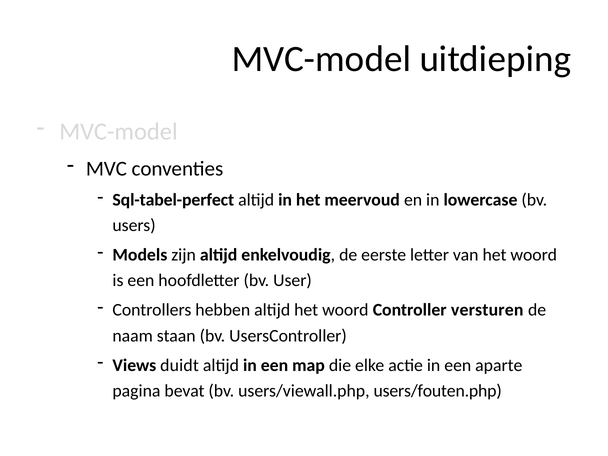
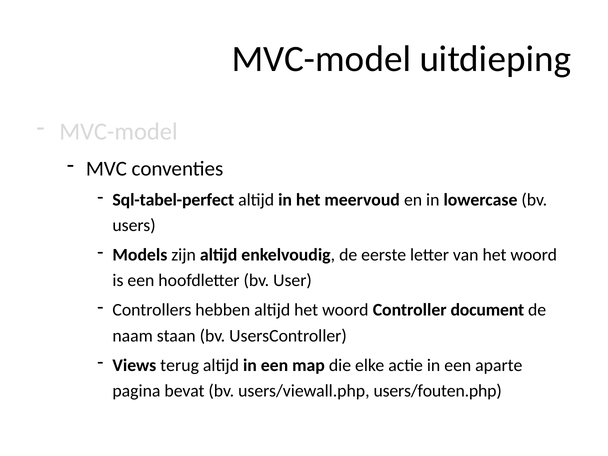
versturen: versturen -> document
duidt: duidt -> terug
